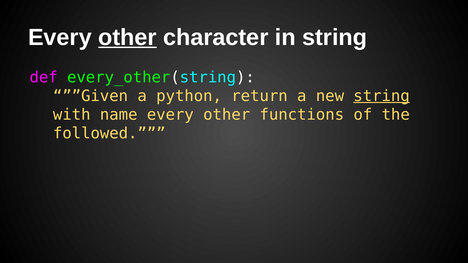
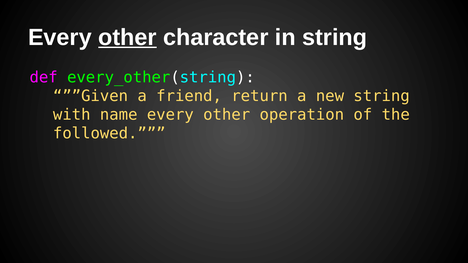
python: python -> friend
string at (382, 96) underline: present -> none
functions: functions -> operation
